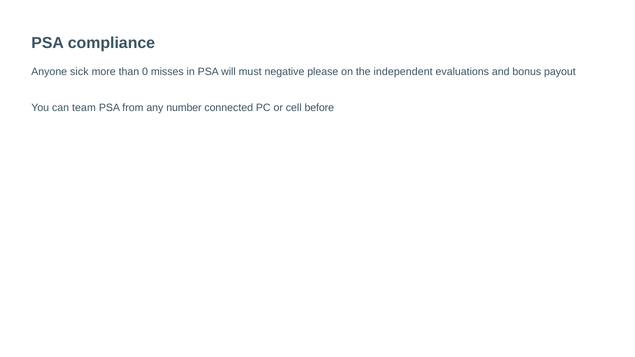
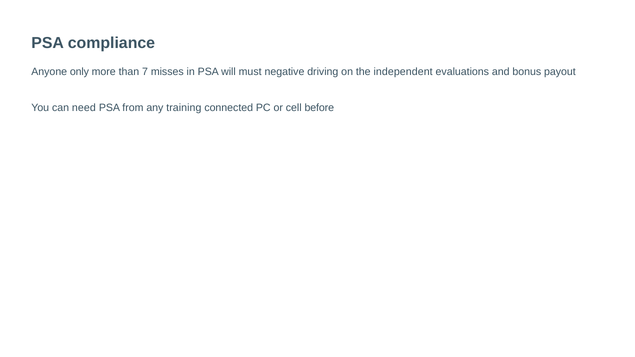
sick: sick -> only
0: 0 -> 7
please: please -> driving
team: team -> need
number: number -> training
